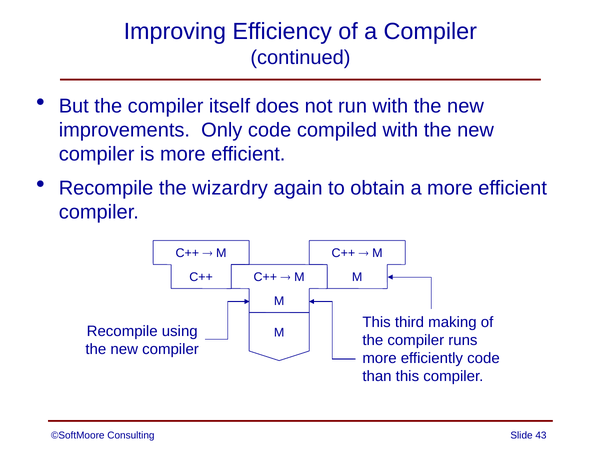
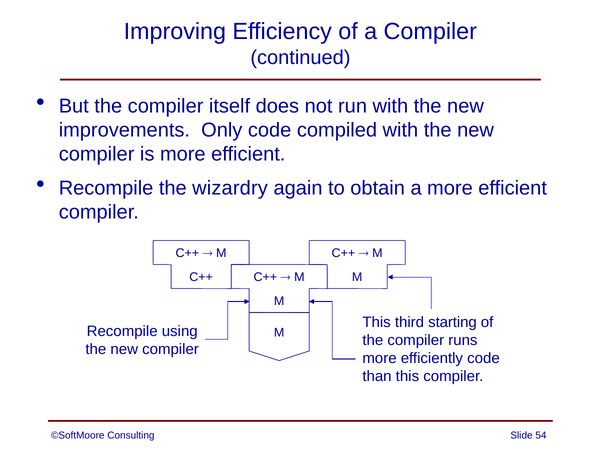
making: making -> starting
43: 43 -> 54
